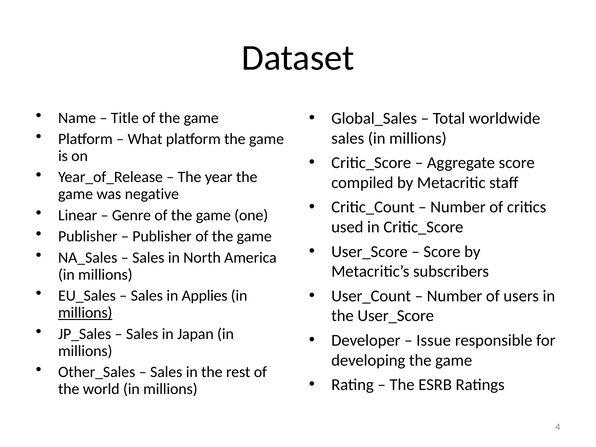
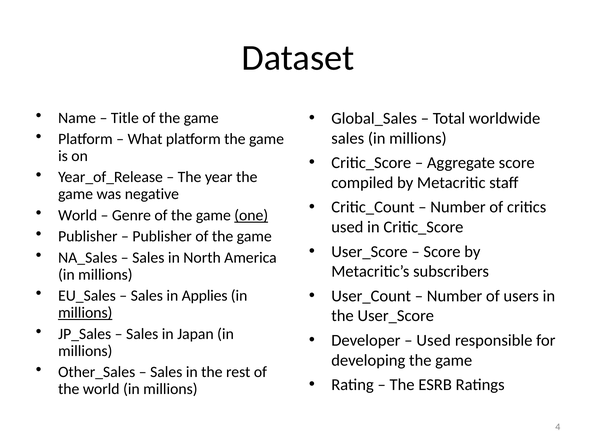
Linear at (78, 215): Linear -> World
one underline: none -> present
Issue at (434, 340): Issue -> Used
